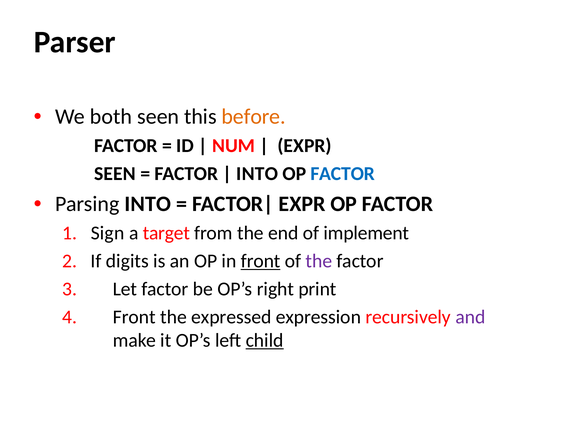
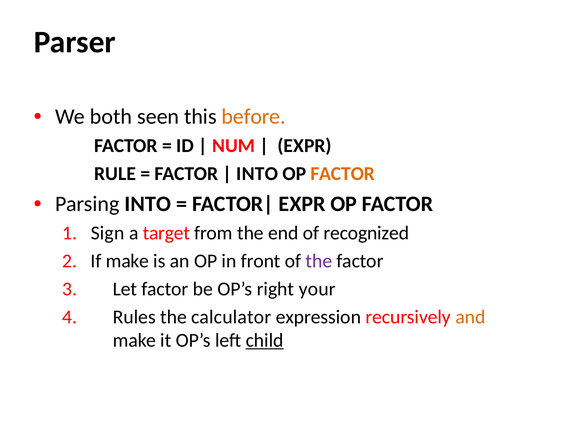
SEEN at (115, 174): SEEN -> RULE
FACTOR at (343, 174) colour: blue -> orange
implement: implement -> recognized
If digits: digits -> make
front at (261, 261) underline: present -> none
print: print -> your
Front at (134, 317): Front -> Rules
expressed: expressed -> calculator
and colour: purple -> orange
